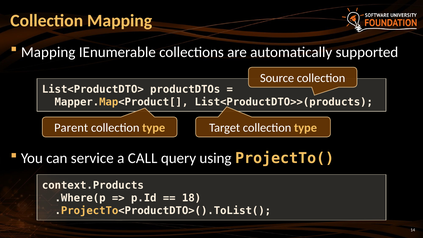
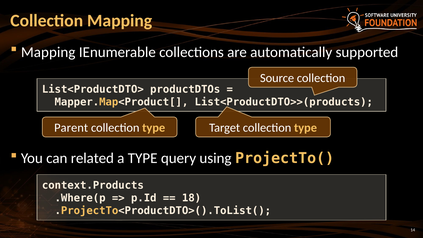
service: service -> related
a CALL: CALL -> TYPE
